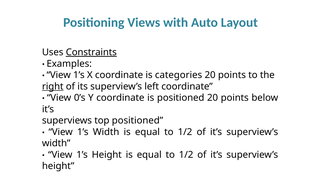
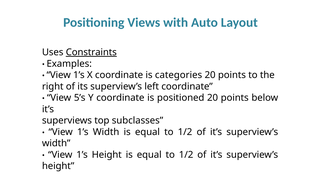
right underline: present -> none
0’s: 0’s -> 5’s
top positioned: positioned -> subclasses
